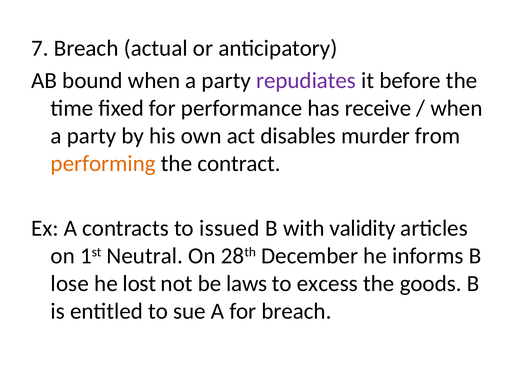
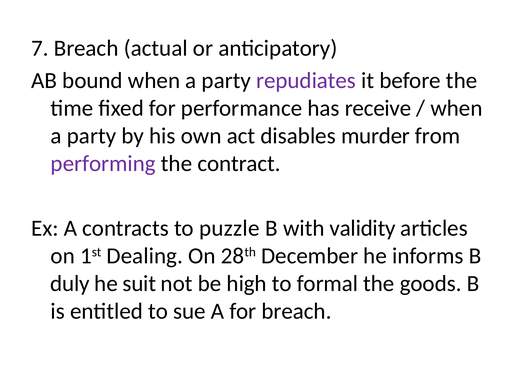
performing colour: orange -> purple
issued: issued -> puzzle
Neutral: Neutral -> Dealing
lose: lose -> duly
lost: lost -> suit
laws: laws -> high
excess: excess -> formal
